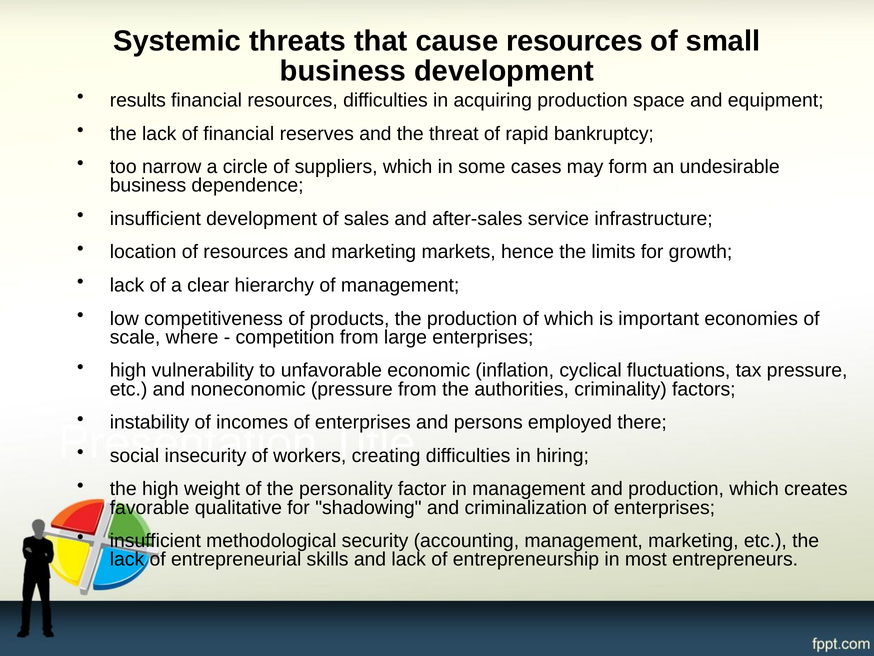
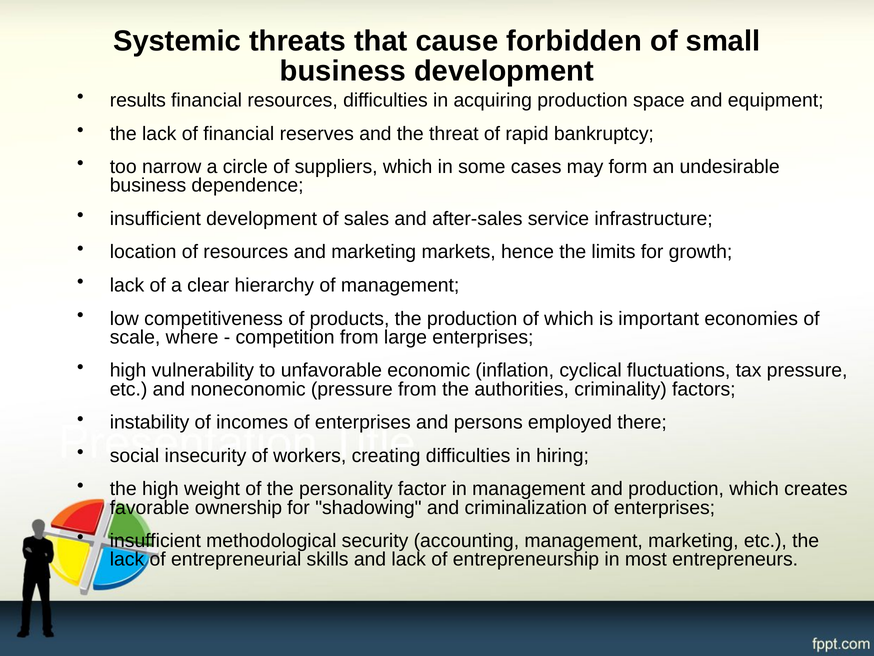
cause resources: resources -> forbidden
qualitative: qualitative -> ownership
